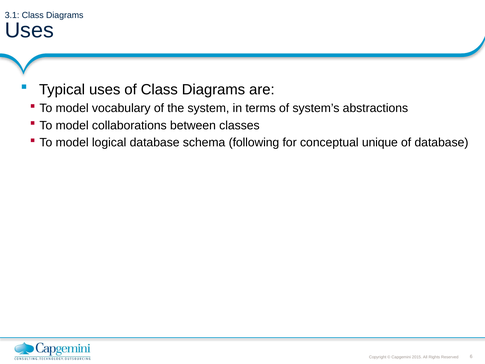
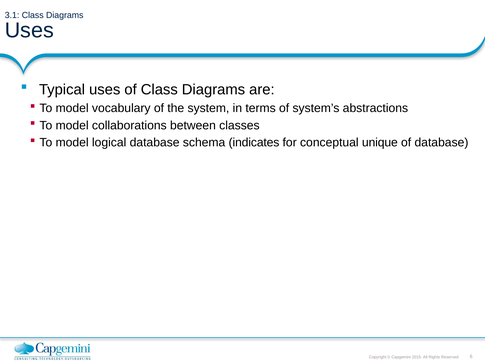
following: following -> indicates
